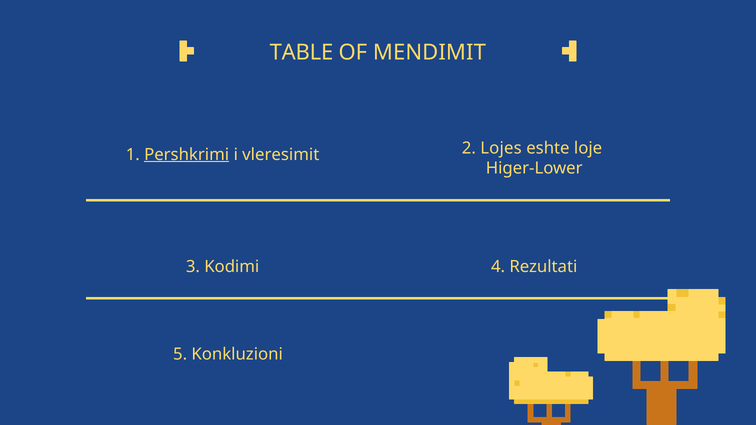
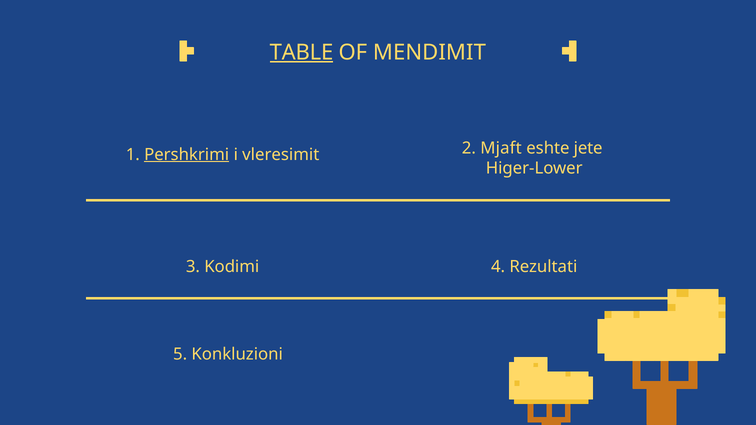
TABLE underline: none -> present
Lojes: Lojes -> Mjaft
loje: loje -> jete
